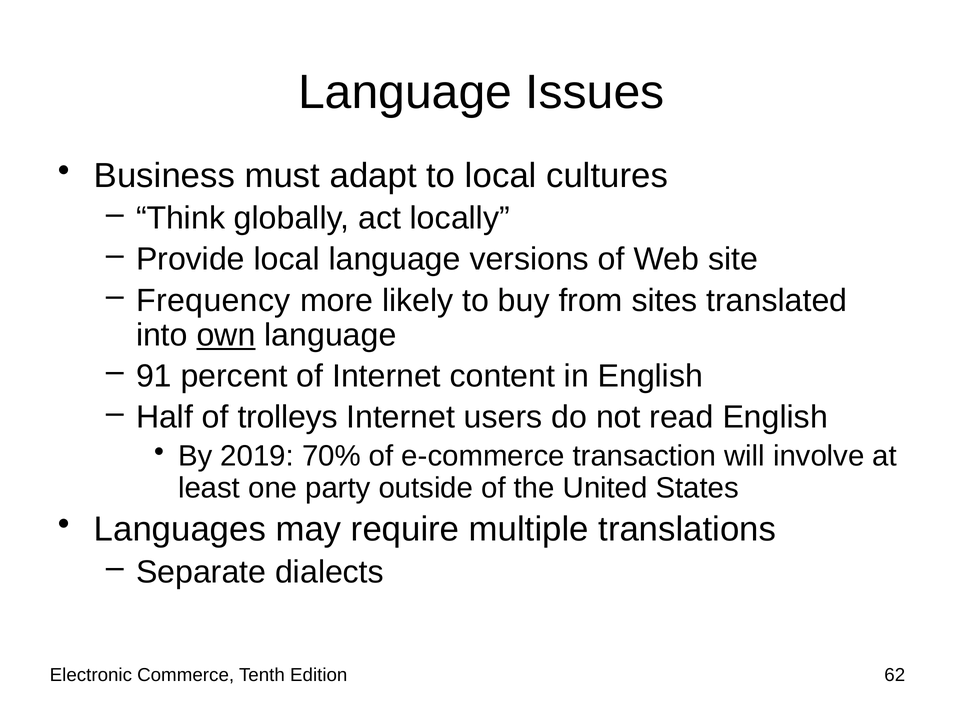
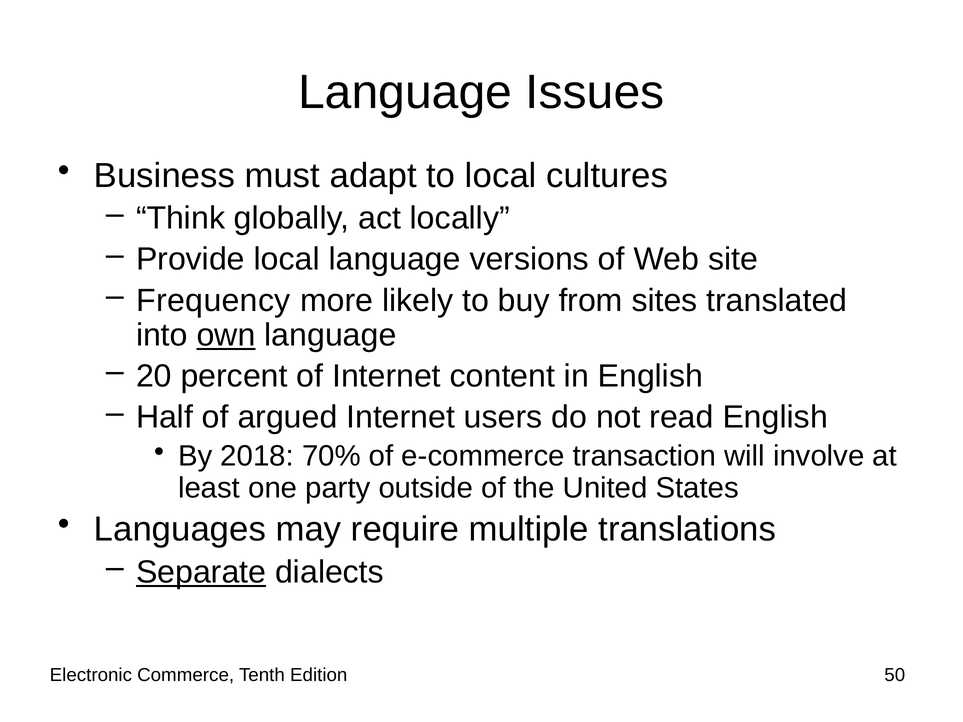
91: 91 -> 20
trolleys: trolleys -> argued
2019: 2019 -> 2018
Separate underline: none -> present
62: 62 -> 50
